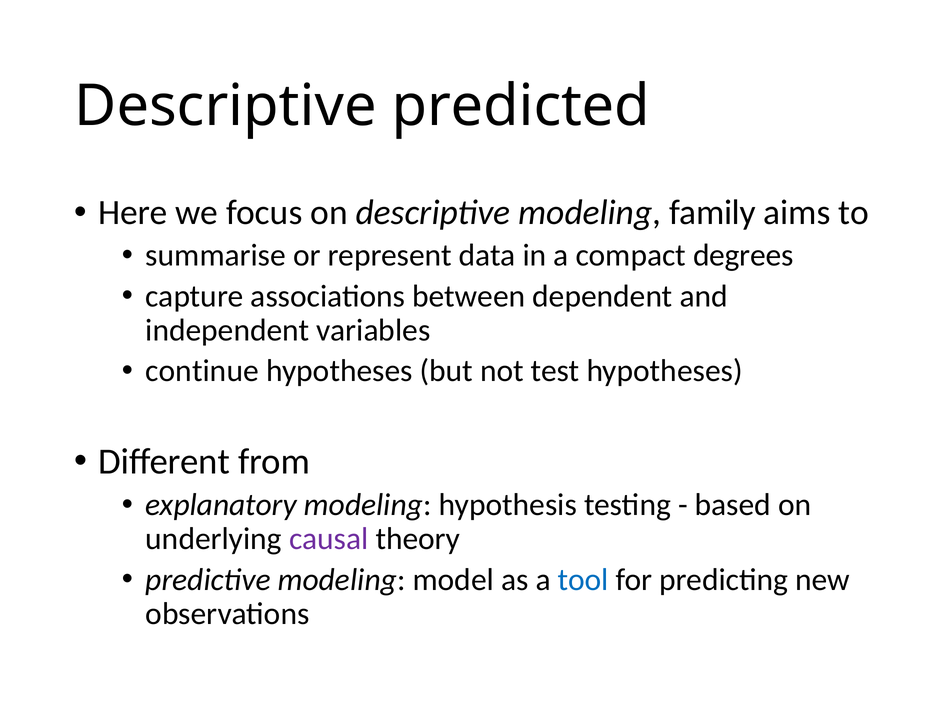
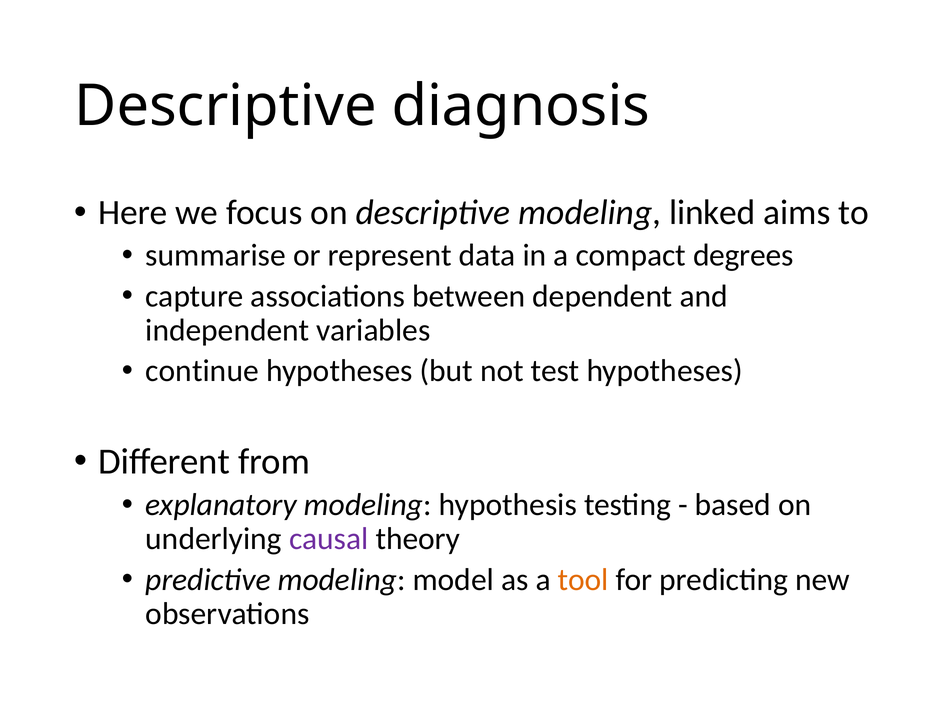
predicted: predicted -> diagnosis
family: family -> linked
tool colour: blue -> orange
